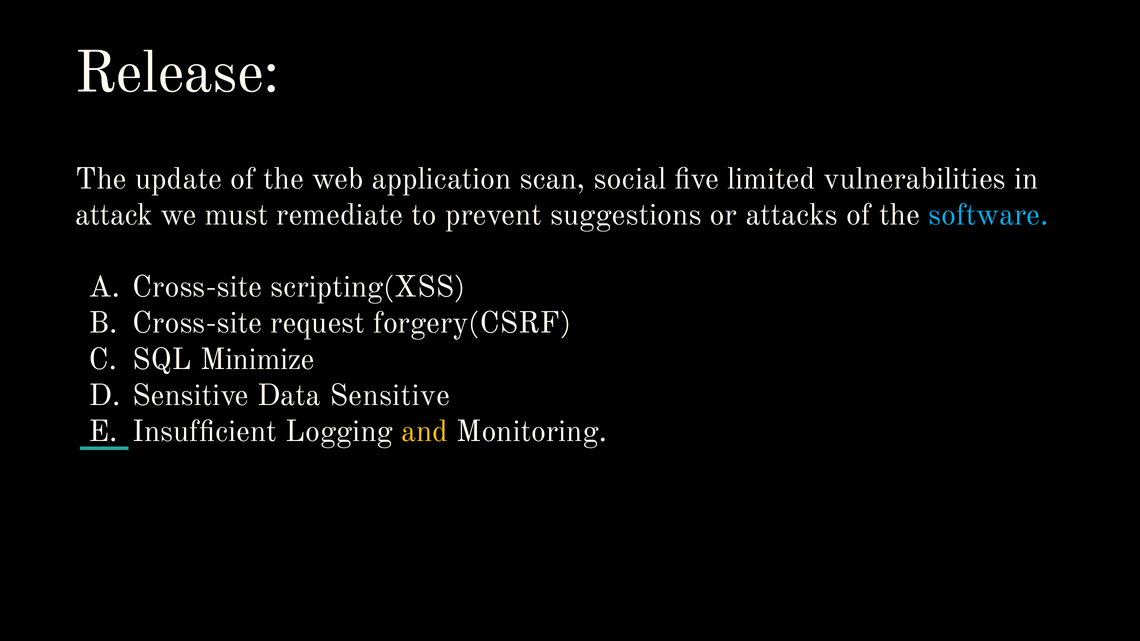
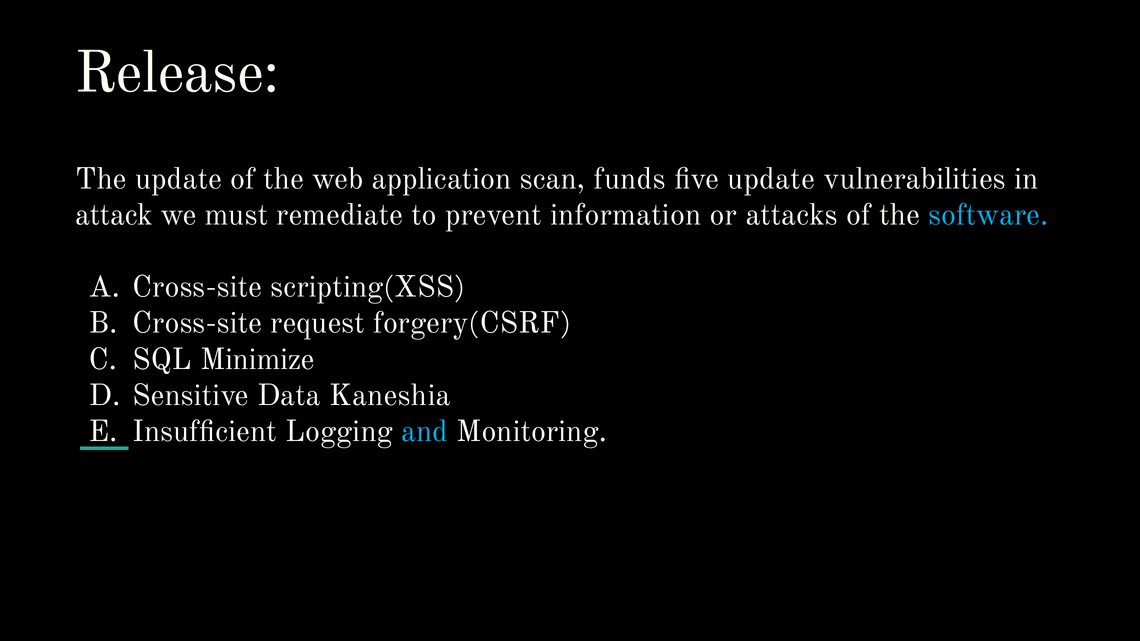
social: social -> funds
five limited: limited -> update
suggestions: suggestions -> information
Data Sensitive: Sensitive -> Kaneshia
and colour: yellow -> light blue
